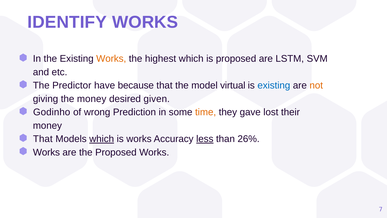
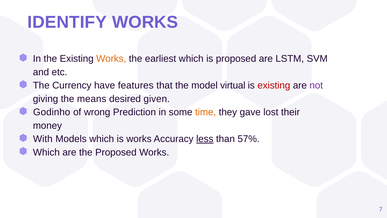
highest: highest -> earliest
Predictor: Predictor -> Currency
because: because -> features
existing at (274, 85) colour: blue -> red
not colour: orange -> purple
the money: money -> means
That at (43, 139): That -> With
which at (102, 139) underline: present -> none
26%: 26% -> 57%
Works at (46, 152): Works -> Which
